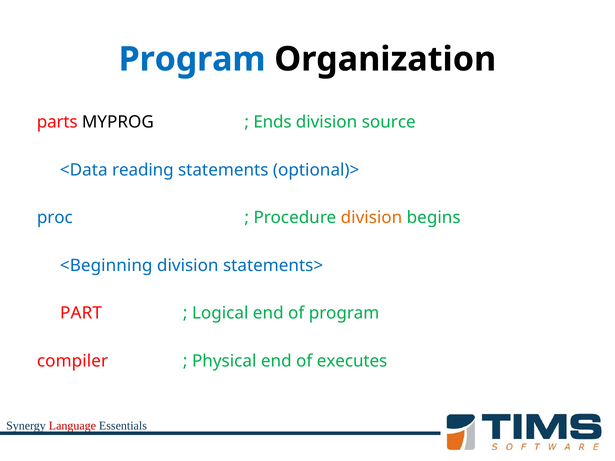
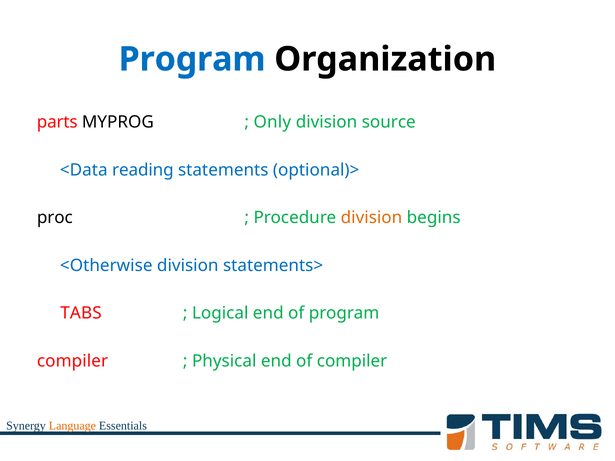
Ends: Ends -> Only
proc colour: blue -> black
<Beginning: <Beginning -> <Otherwise
PART: PART -> TABS
of executes: executes -> compiler
Language colour: red -> orange
